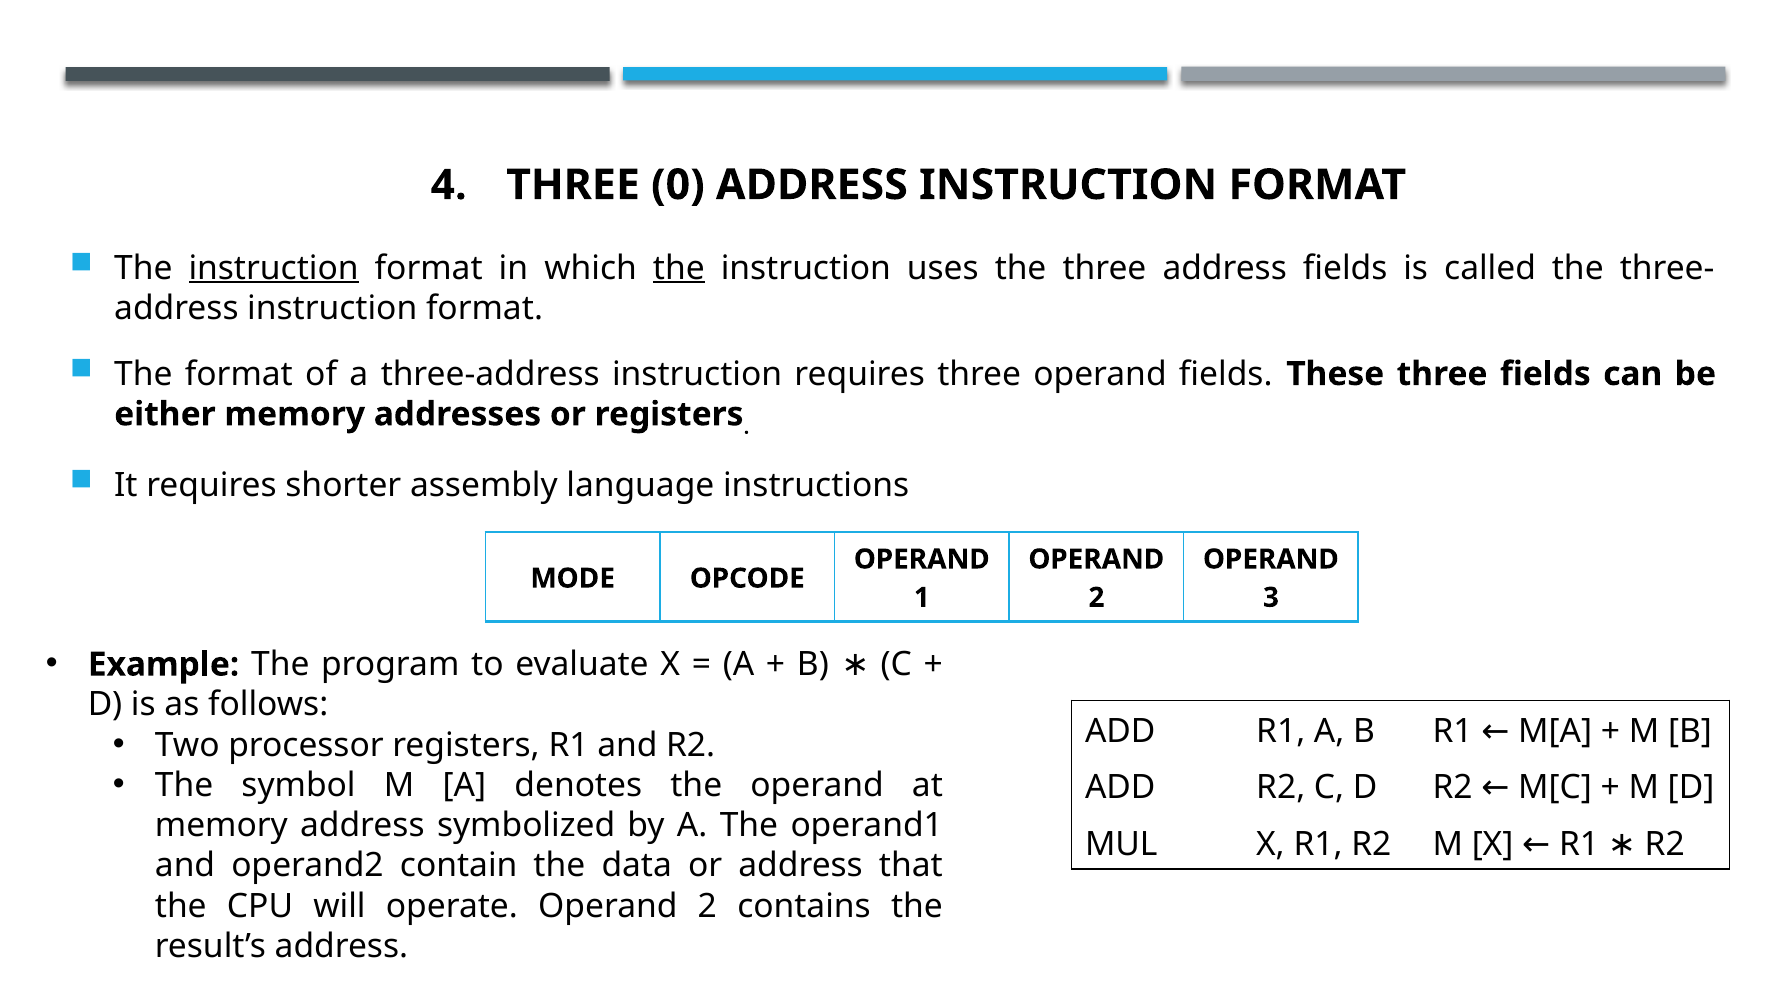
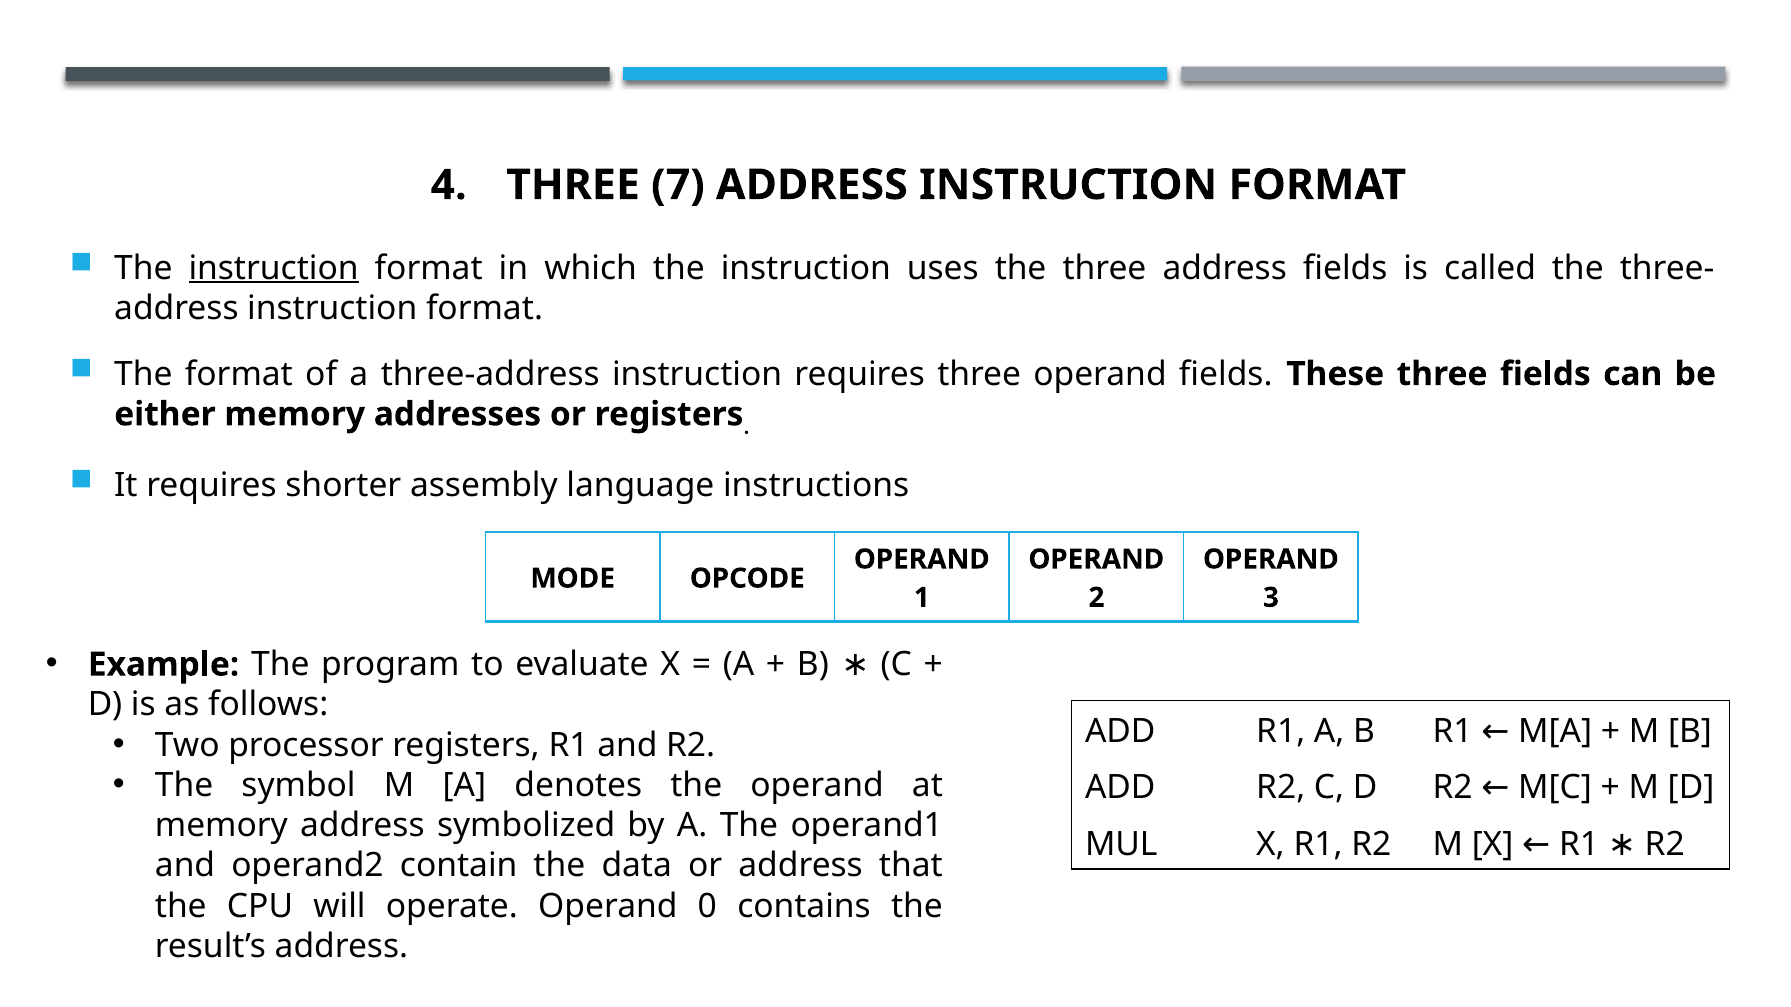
0: 0 -> 7
the at (679, 268) underline: present -> none
operate Operand 2: 2 -> 0
